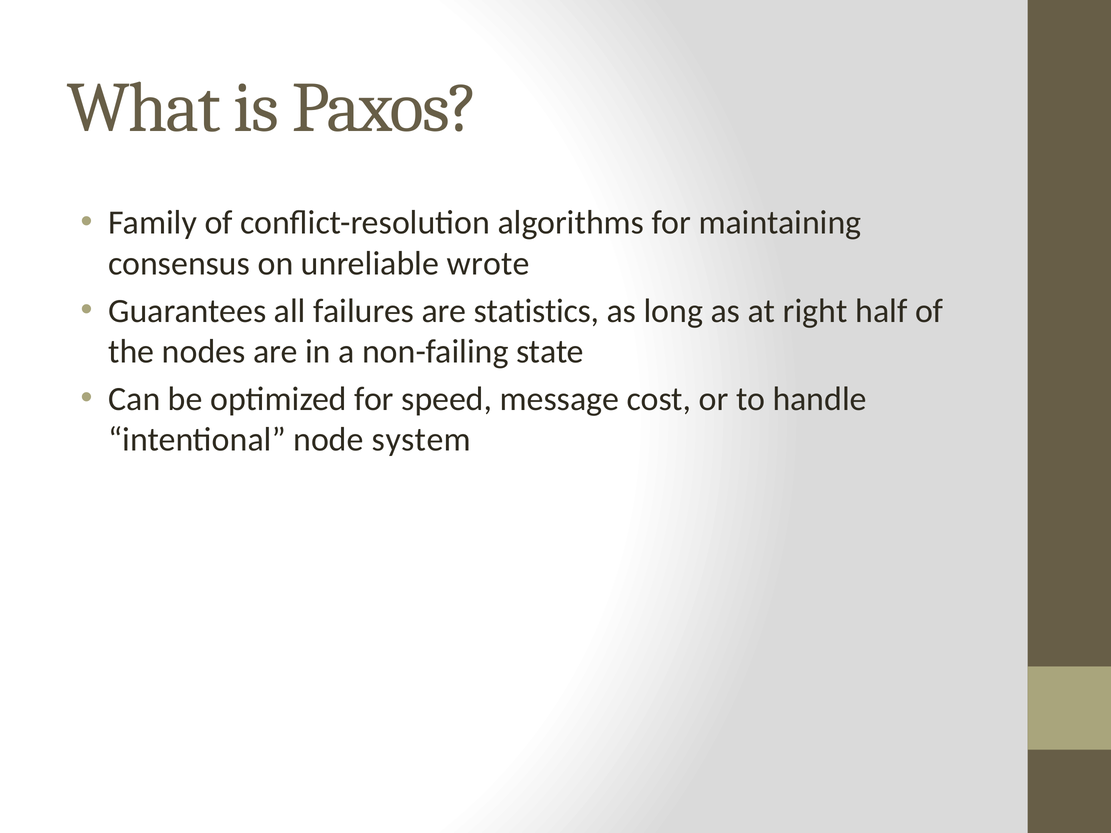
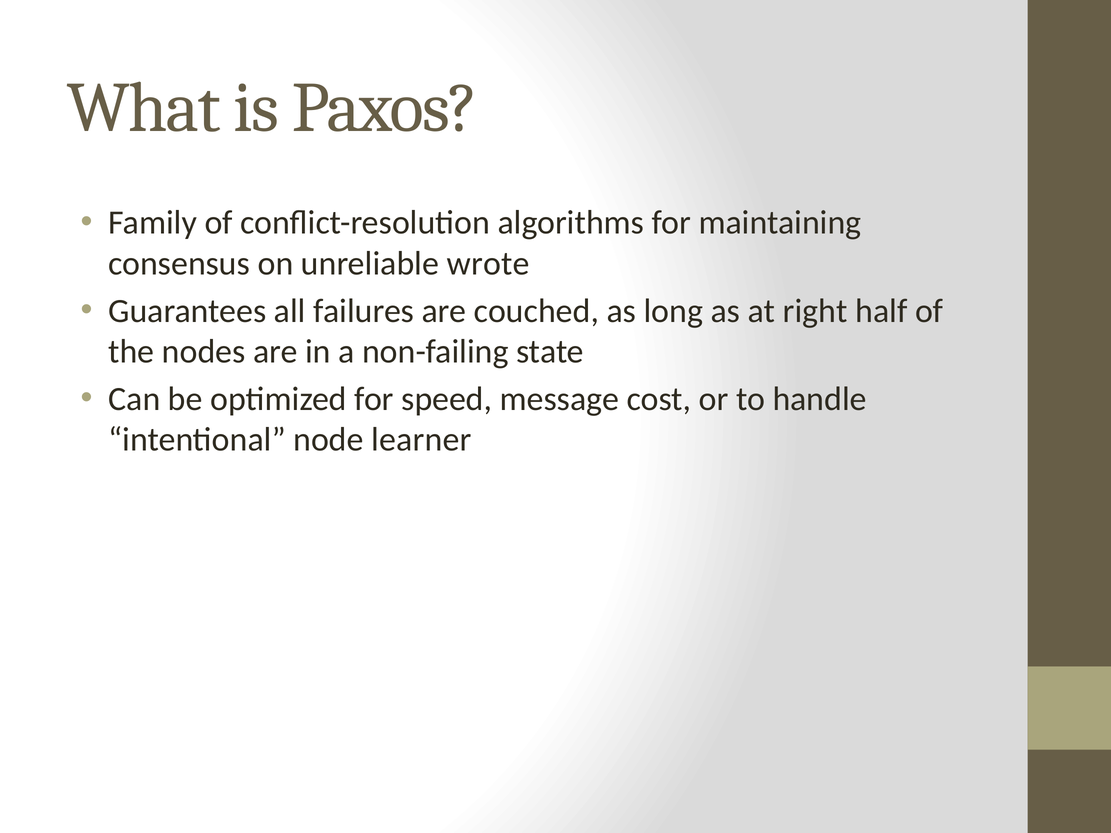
statistics: statistics -> couched
system: system -> learner
